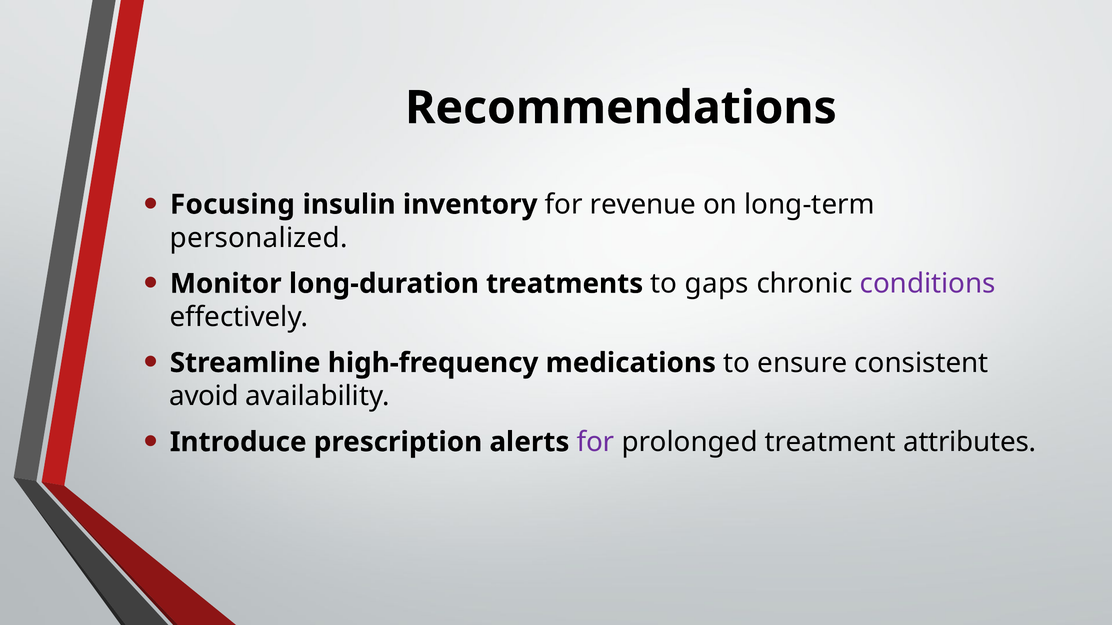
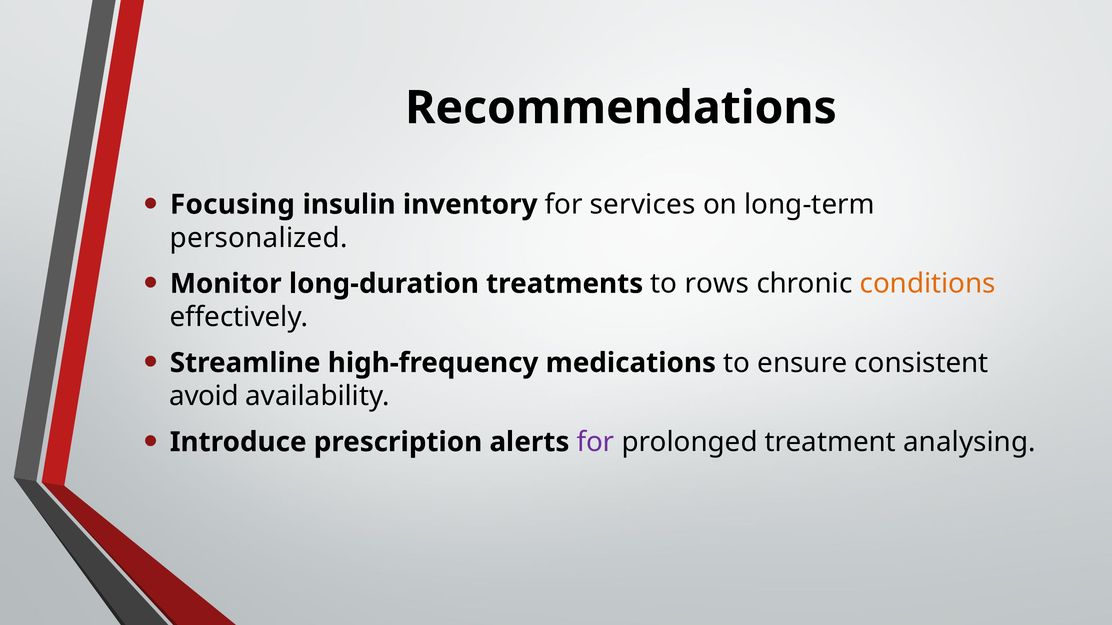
revenue: revenue -> services
gaps: gaps -> rows
conditions colour: purple -> orange
attributes: attributes -> analysing
